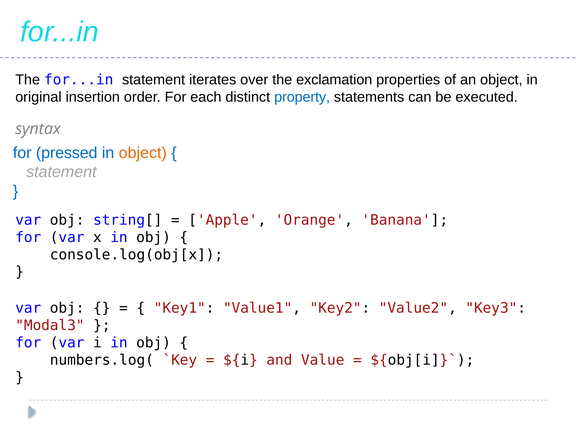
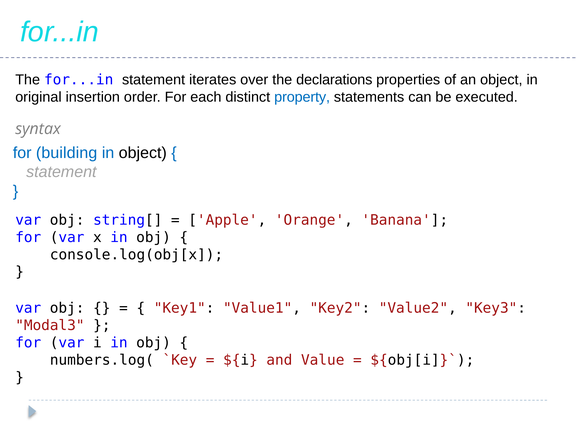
exclamation: exclamation -> declarations
pressed: pressed -> building
object at (143, 153) colour: orange -> black
